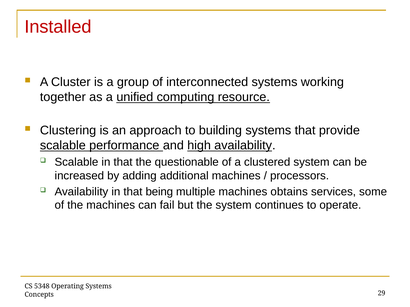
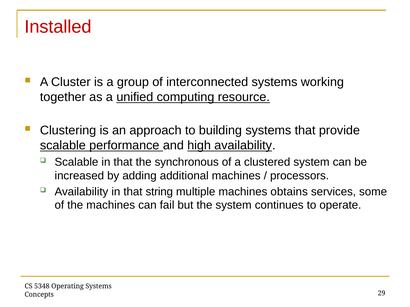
questionable: questionable -> synchronous
being: being -> string
